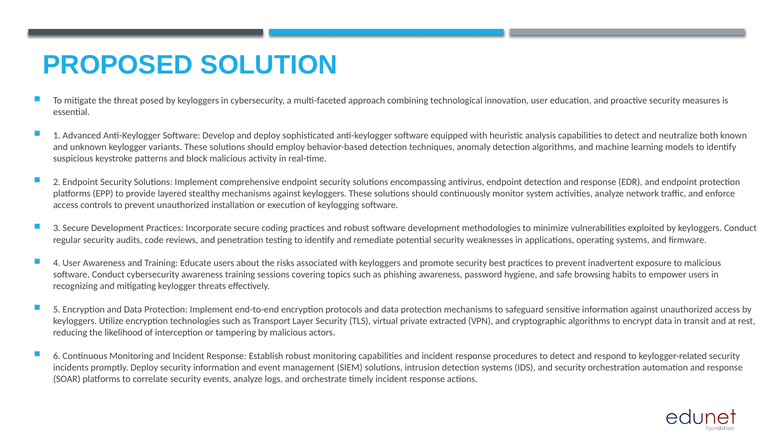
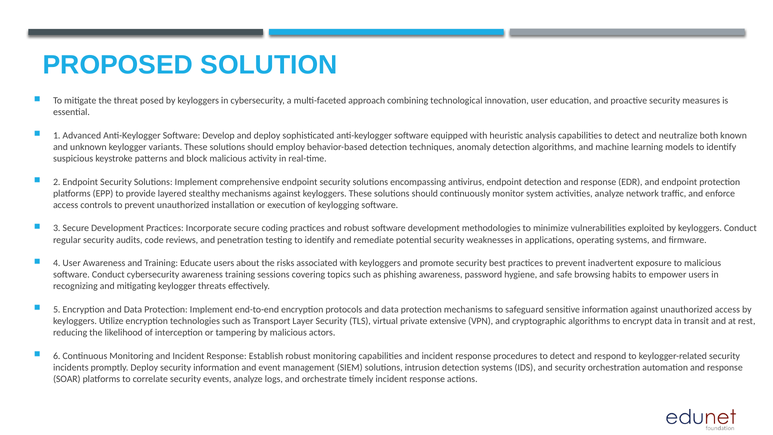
extracted: extracted -> extensive
